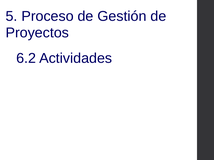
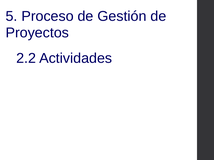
6.2: 6.2 -> 2.2
